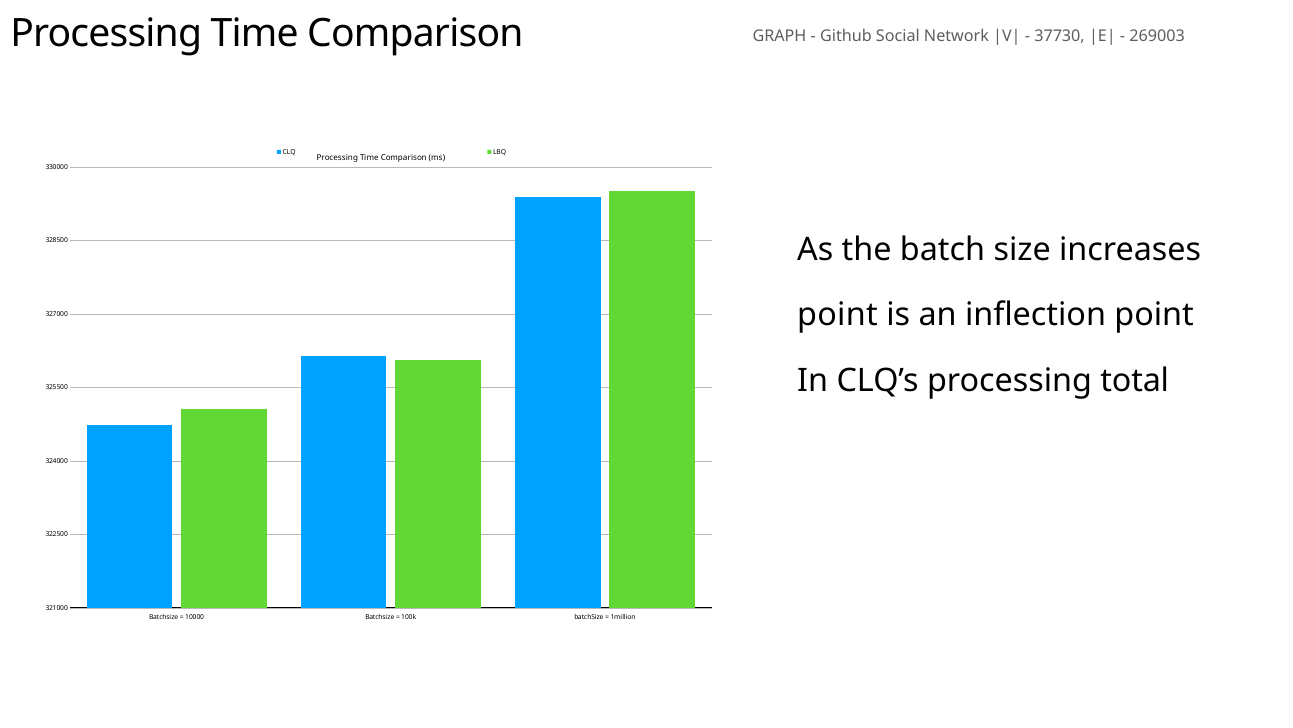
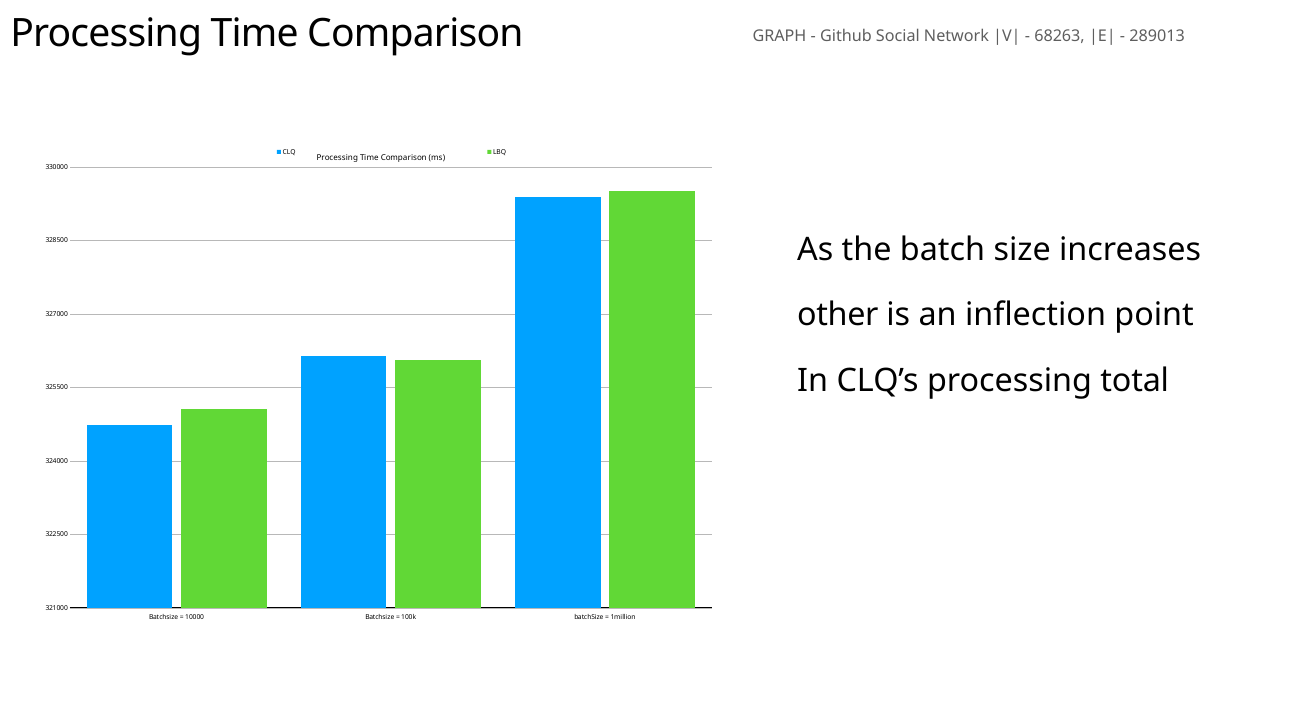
37730: 37730 -> 68263
269003: 269003 -> 289013
point at (837, 315): point -> other
